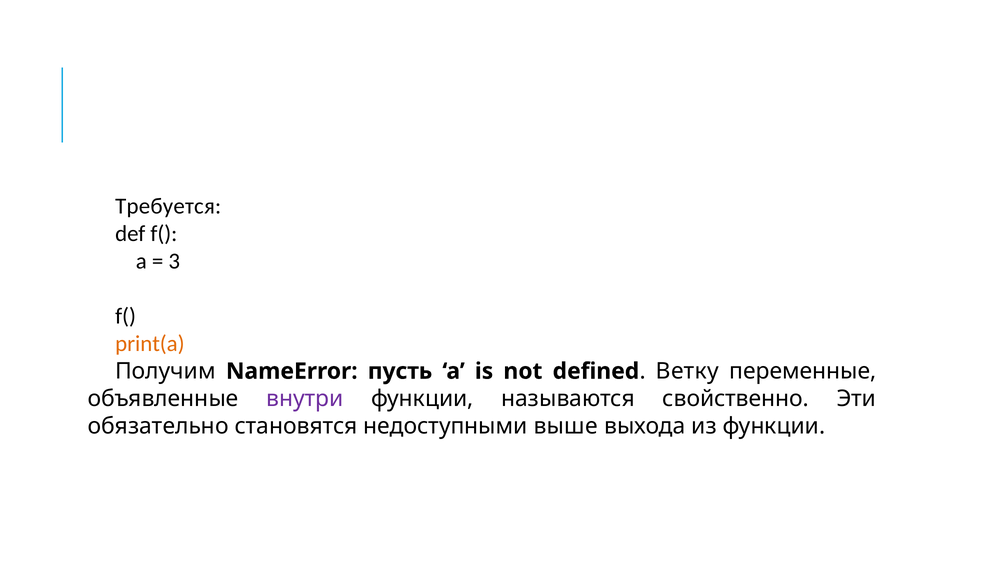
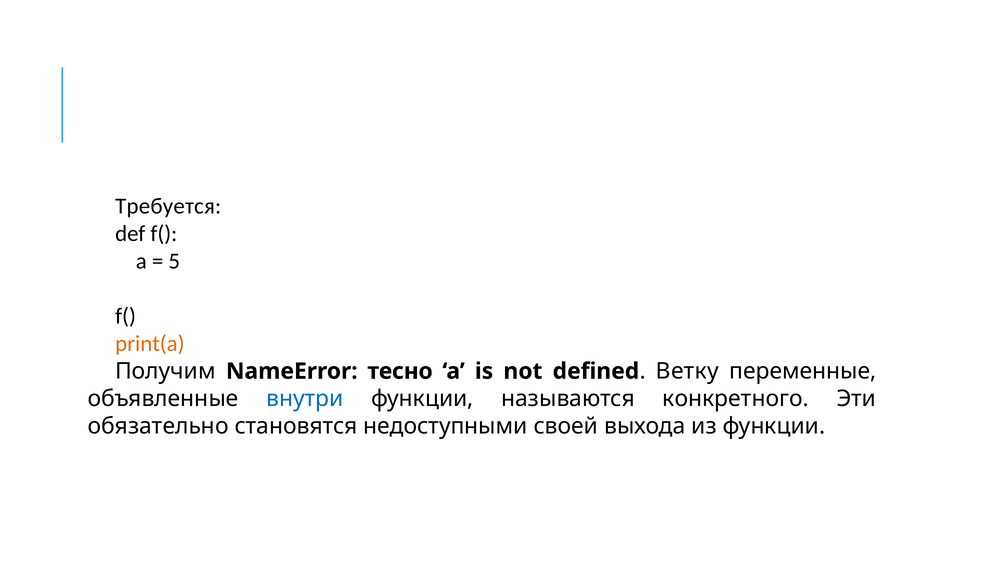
3: 3 -> 5
пусть: пусть -> тесно
внутри colour: purple -> blue
свойственно: свойственно -> конкретного
выше: выше -> своей
